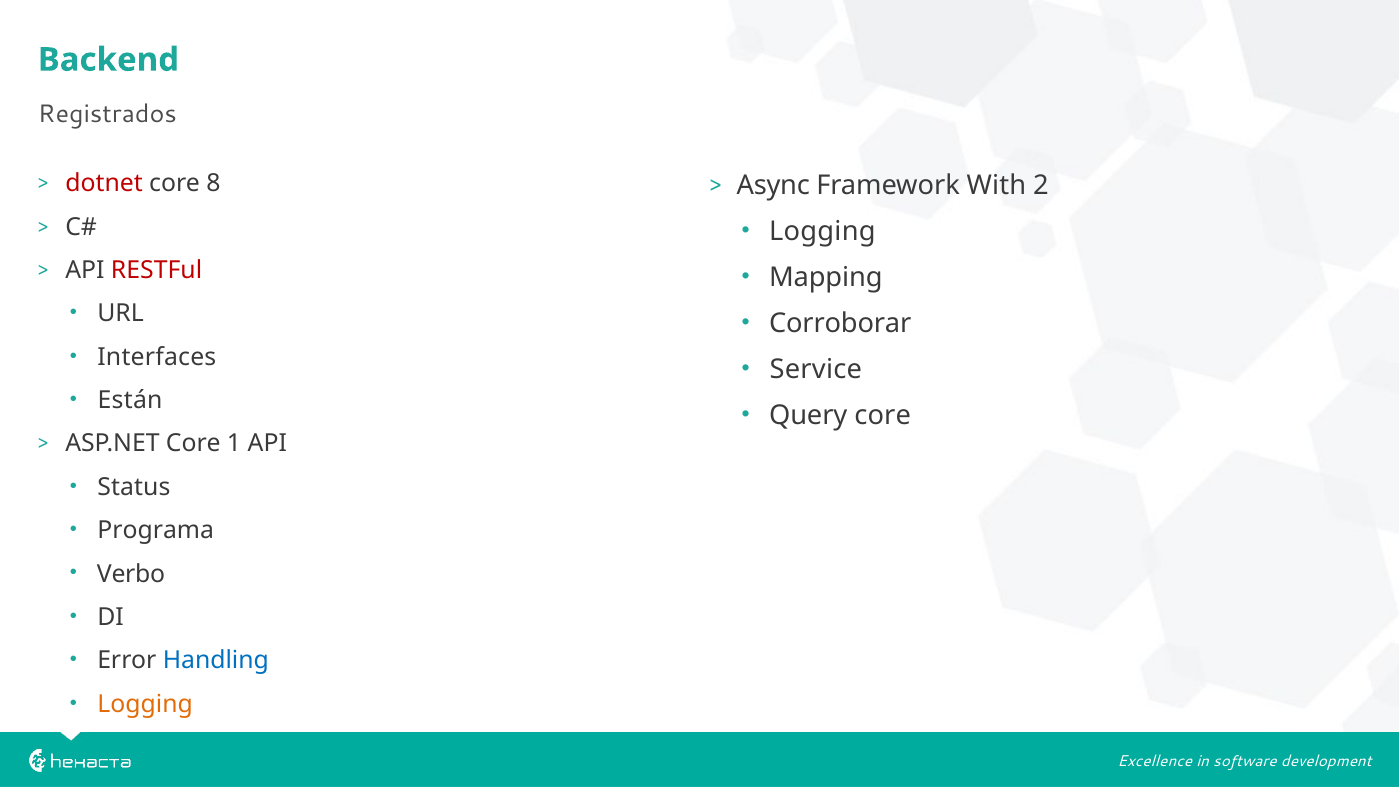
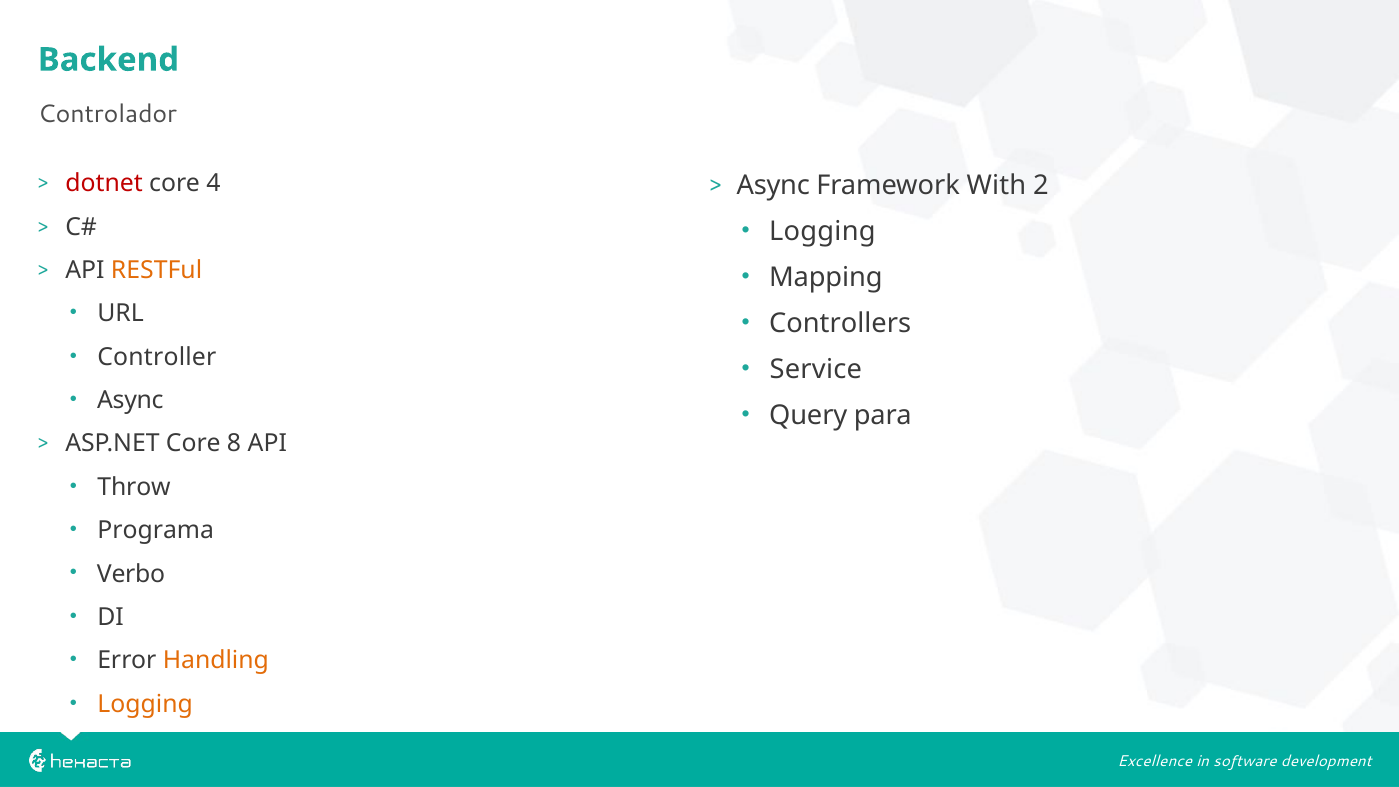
Registrados: Registrados -> Controlador
8: 8 -> 4
RESTFul colour: red -> orange
Corroborar: Corroborar -> Controllers
Interfaces: Interfaces -> Controller
Están at (130, 400): Están -> Async
Query core: core -> para
1: 1 -> 8
Status: Status -> Throw
Handling colour: blue -> orange
